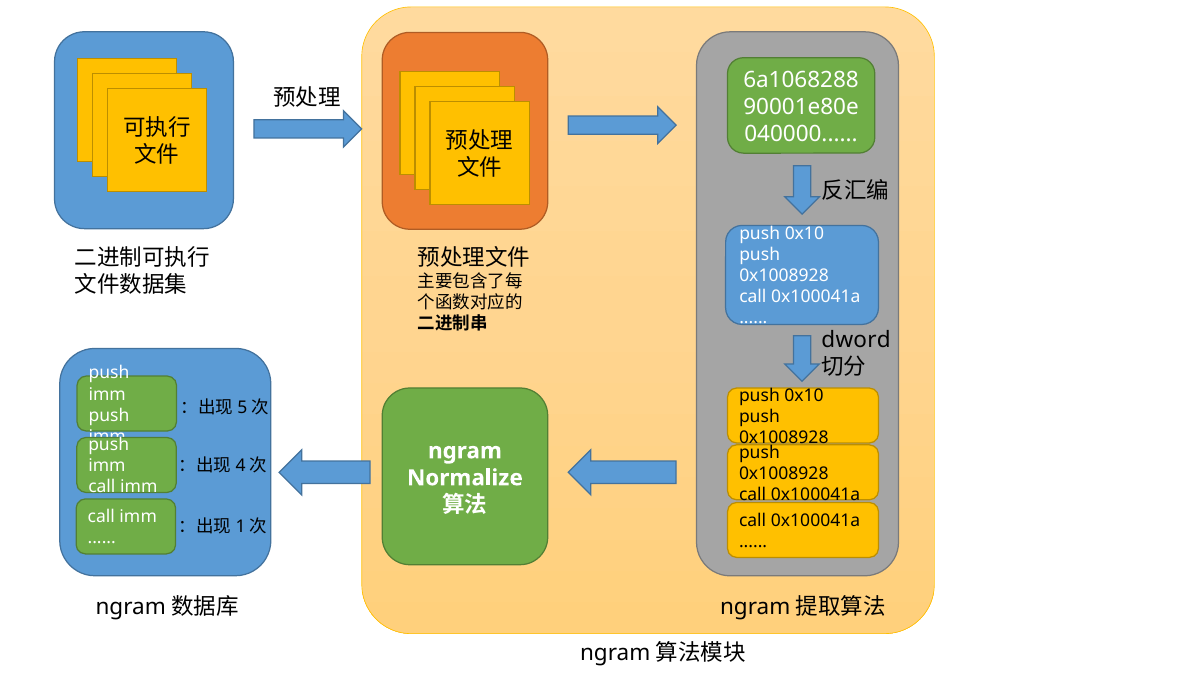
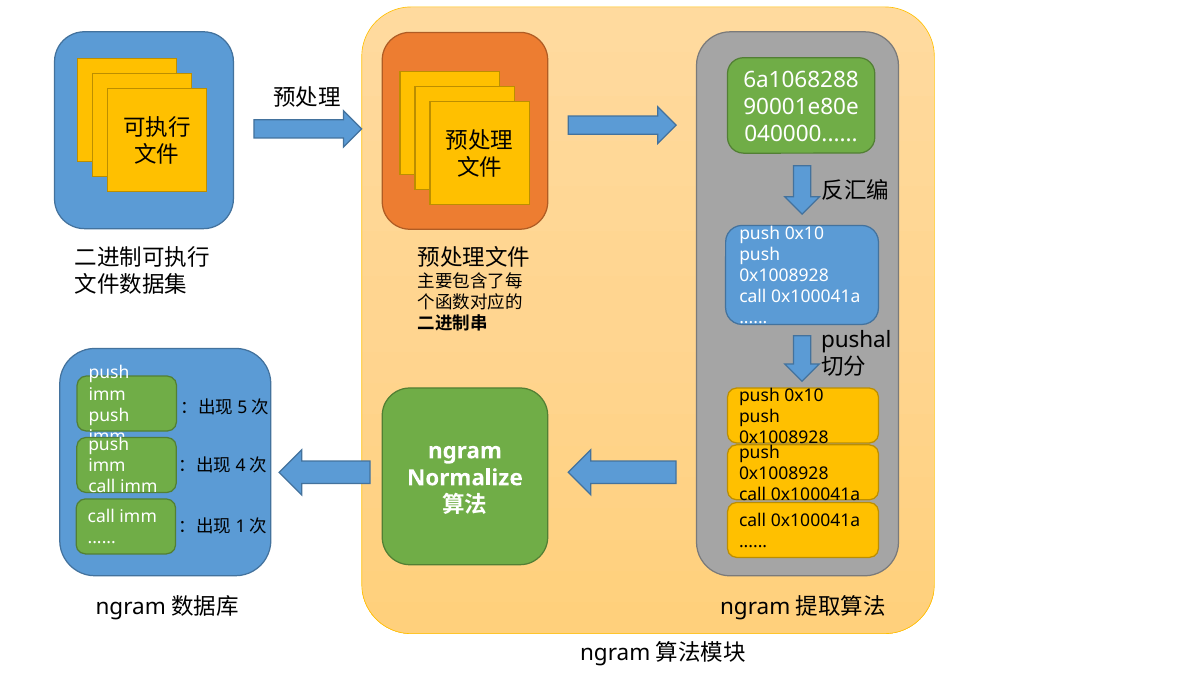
dword: dword -> pushal
